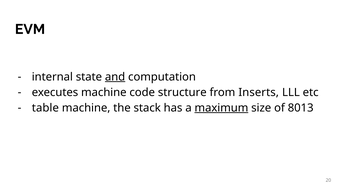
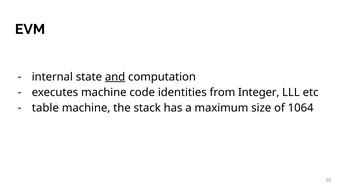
structure: structure -> identities
Inserts: Inserts -> Integer
maximum underline: present -> none
8013: 8013 -> 1064
